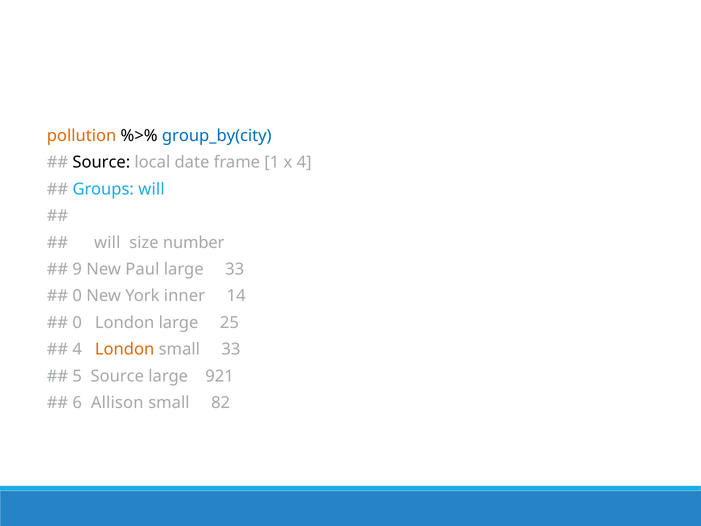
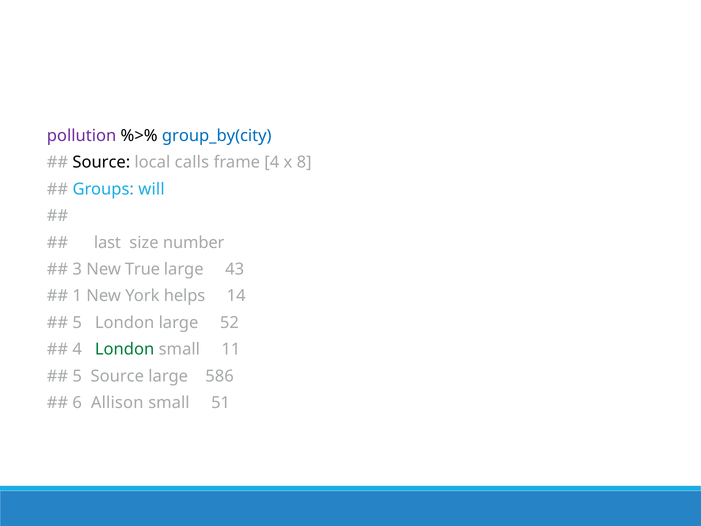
pollution colour: orange -> purple
date: date -> calls
frame 1: 1 -> 4
x 4: 4 -> 8
will at (107, 242): will -> last
9: 9 -> 3
Paul: Paul -> True
large 33: 33 -> 43
0 at (77, 296): 0 -> 1
inner: inner -> helps
0 at (77, 323): 0 -> 5
25: 25 -> 52
London at (125, 349) colour: orange -> green
small 33: 33 -> 11
921: 921 -> 586
82: 82 -> 51
